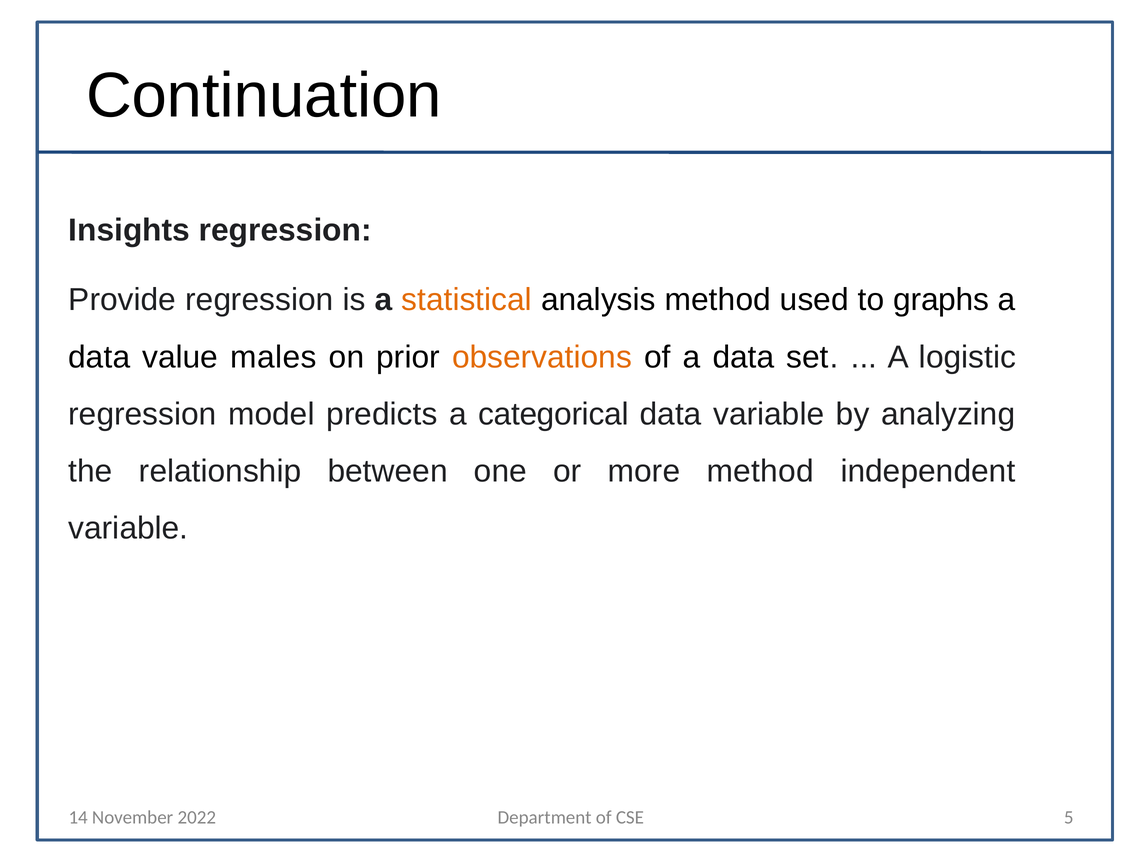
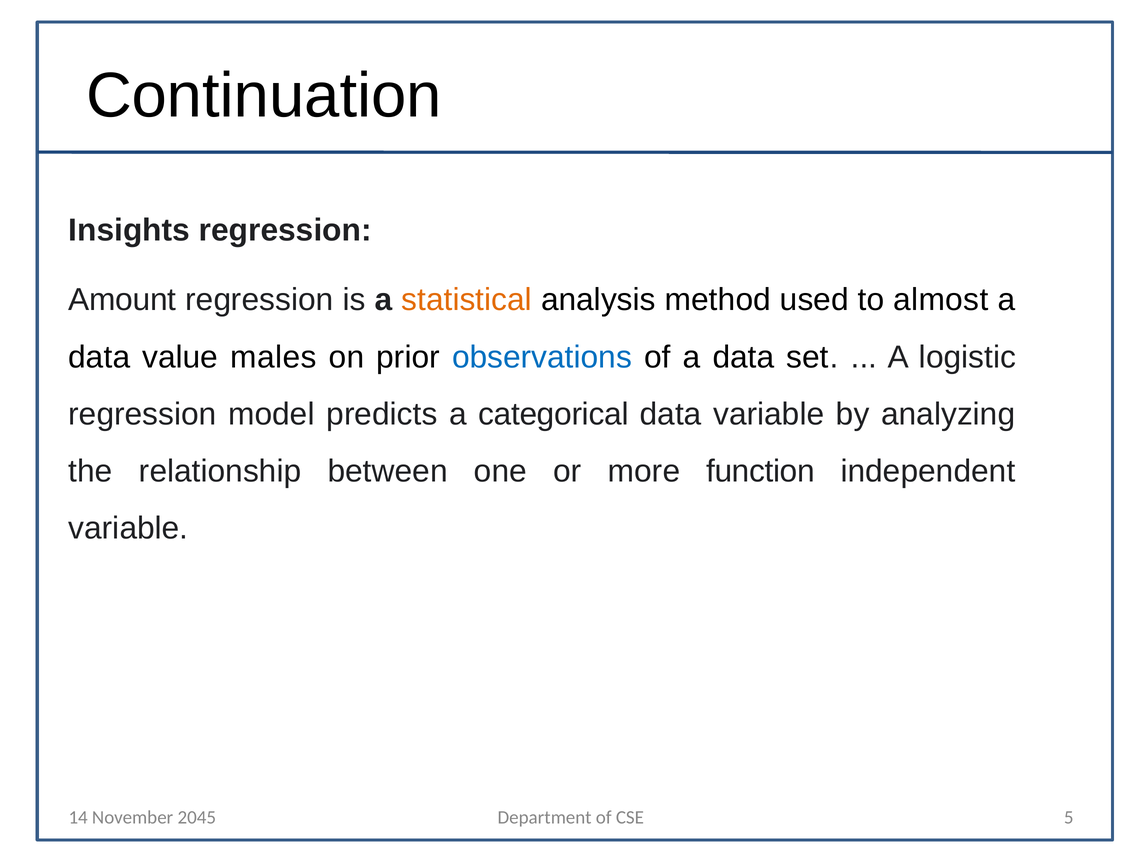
Provide: Provide -> Amount
graphs: graphs -> almost
observations colour: orange -> blue
more method: method -> function
2022: 2022 -> 2045
